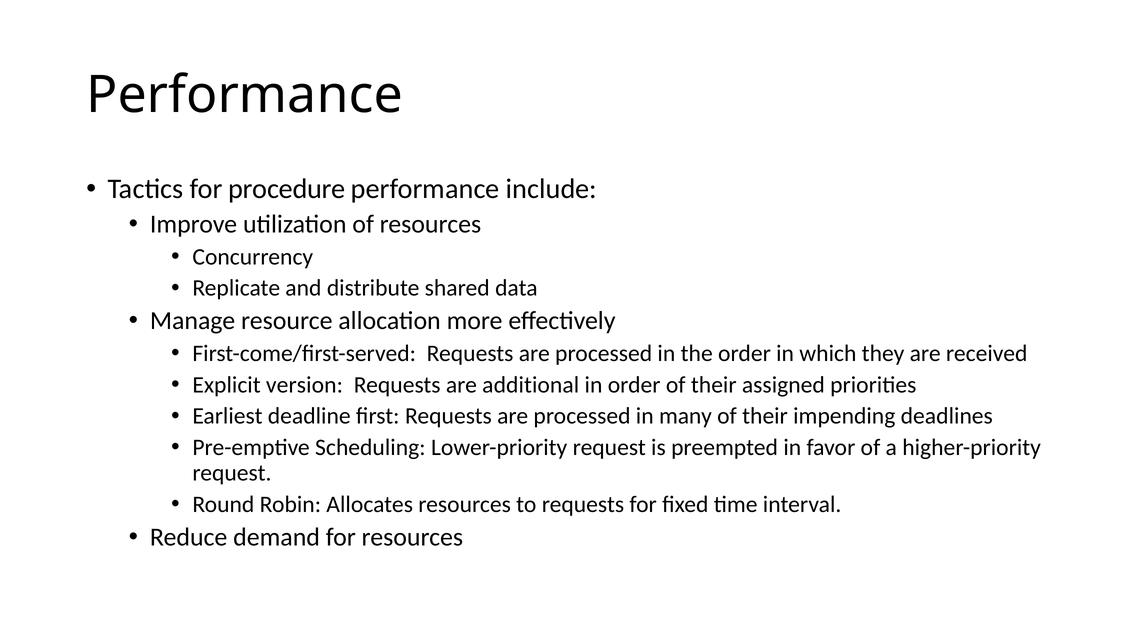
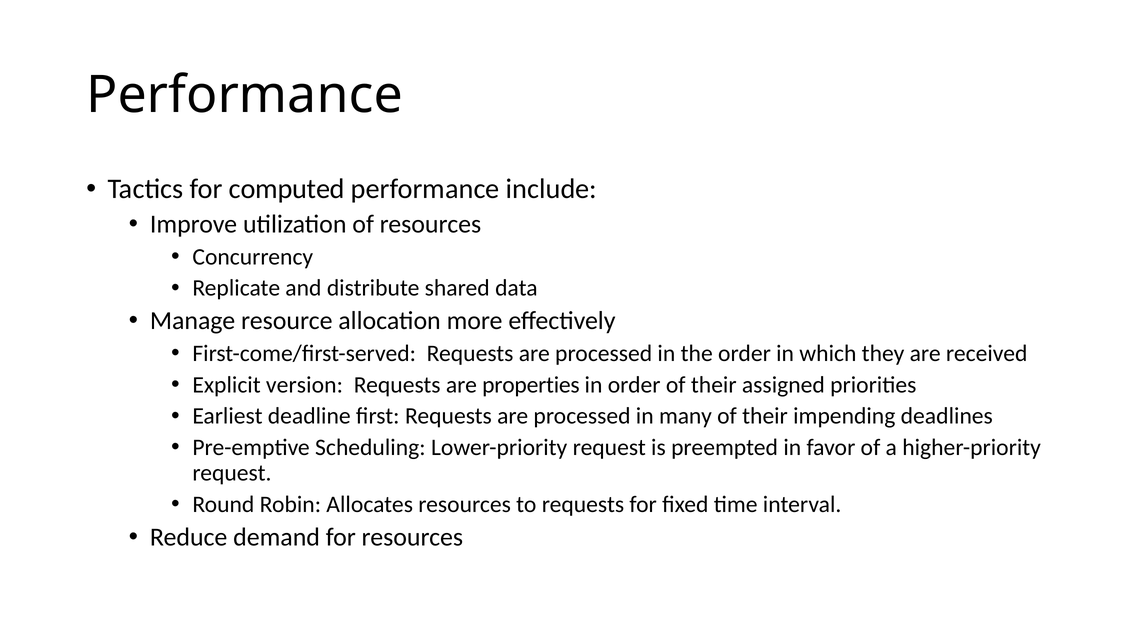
procedure: procedure -> computed
additional: additional -> properties
